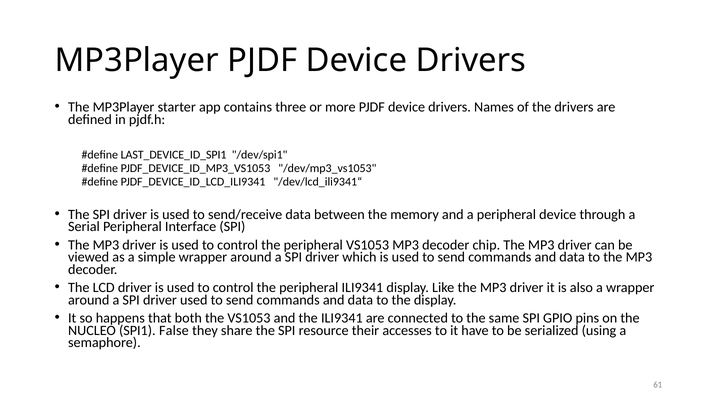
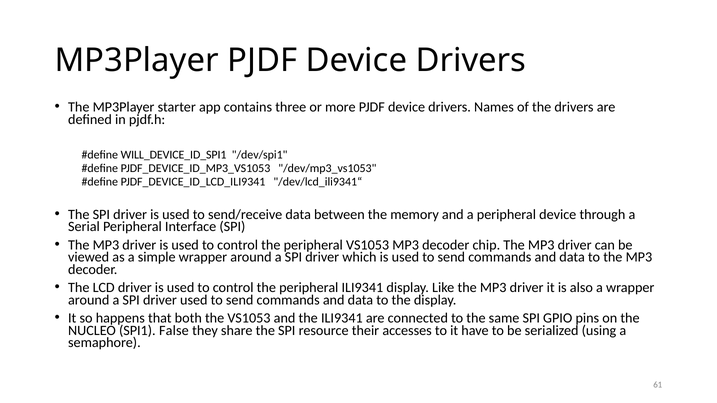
LAST_DEVICE_ID_SPI1: LAST_DEVICE_ID_SPI1 -> WILL_DEVICE_ID_SPI1
